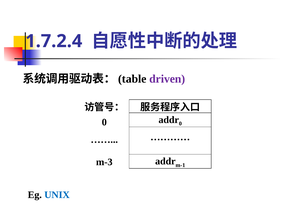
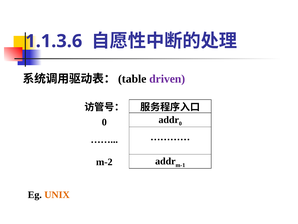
1.7.2.4: 1.7.2.4 -> 1.1.3.6
m-3: m-3 -> m-2
UNIX colour: blue -> orange
